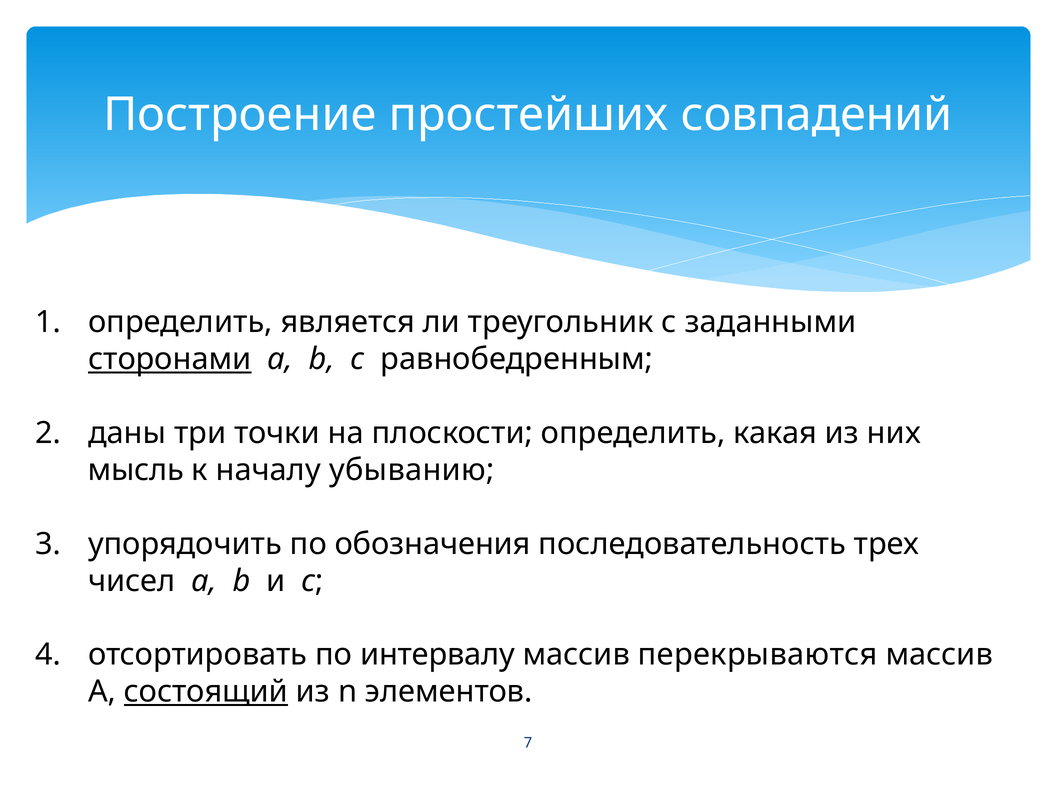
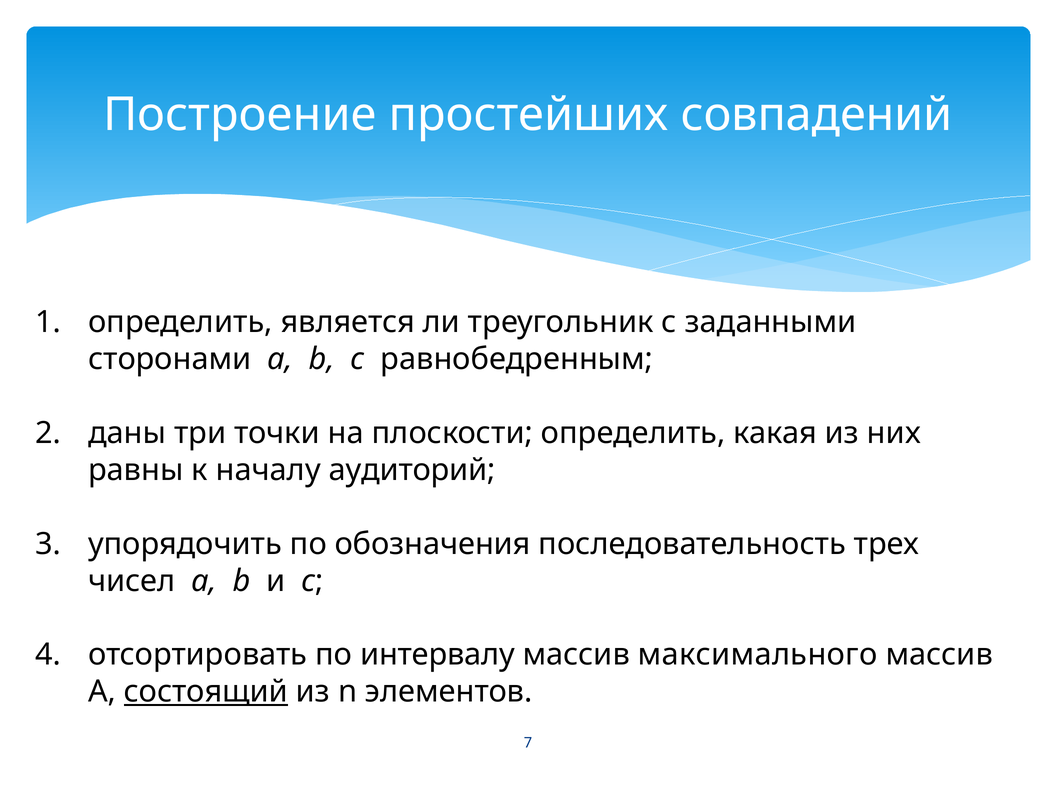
сторонами underline: present -> none
мысль: мысль -> равны
убыванию: убыванию -> аудиторий
перекрываются: перекрываются -> максимального
